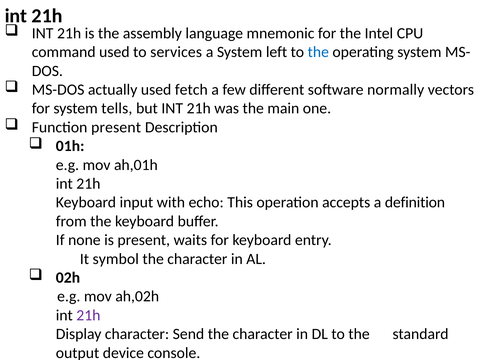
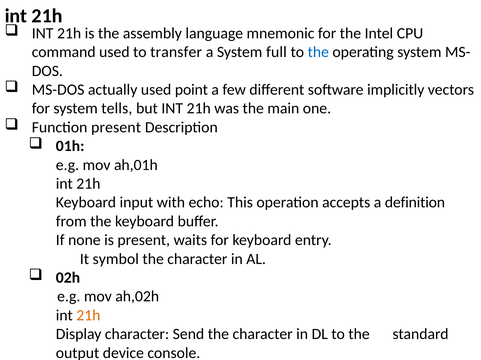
services: services -> transfer
left: left -> full
fetch: fetch -> point
normally: normally -> implicitly
21h at (88, 316) colour: purple -> orange
